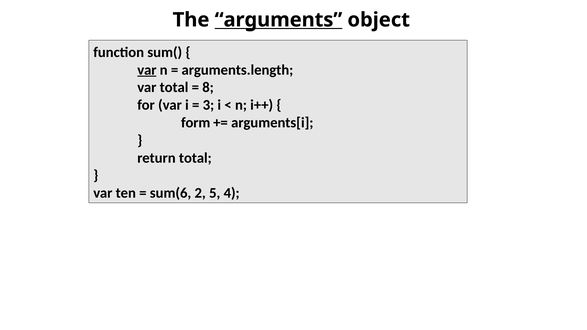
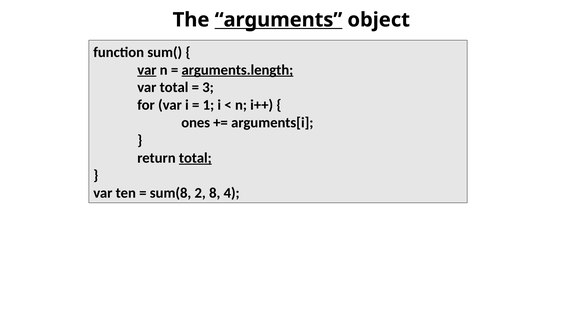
arguments.length underline: none -> present
8: 8 -> 3
3: 3 -> 1
form: form -> ones
total at (195, 158) underline: none -> present
sum(6: sum(6 -> sum(8
5: 5 -> 8
